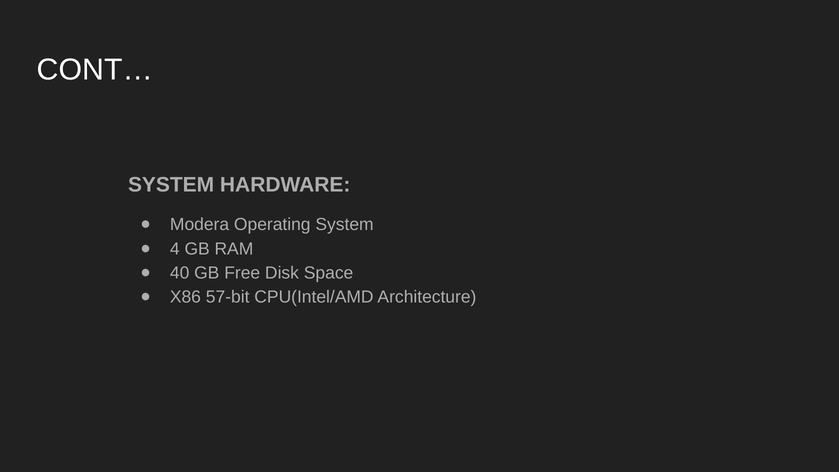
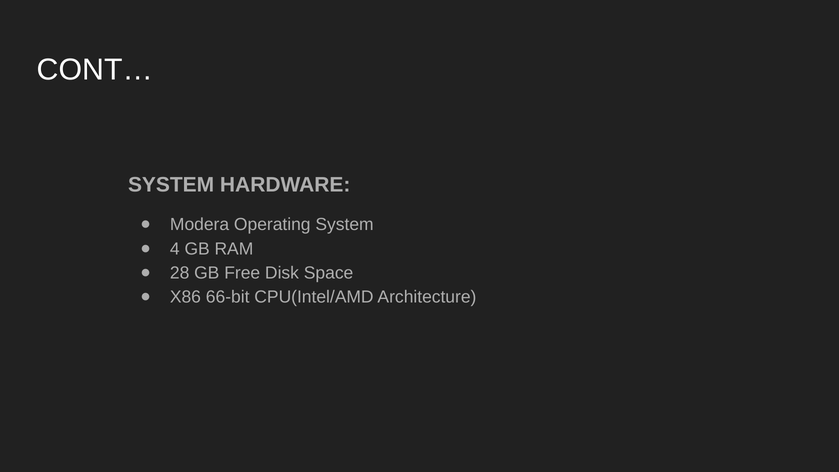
40: 40 -> 28
57-bit: 57-bit -> 66-bit
